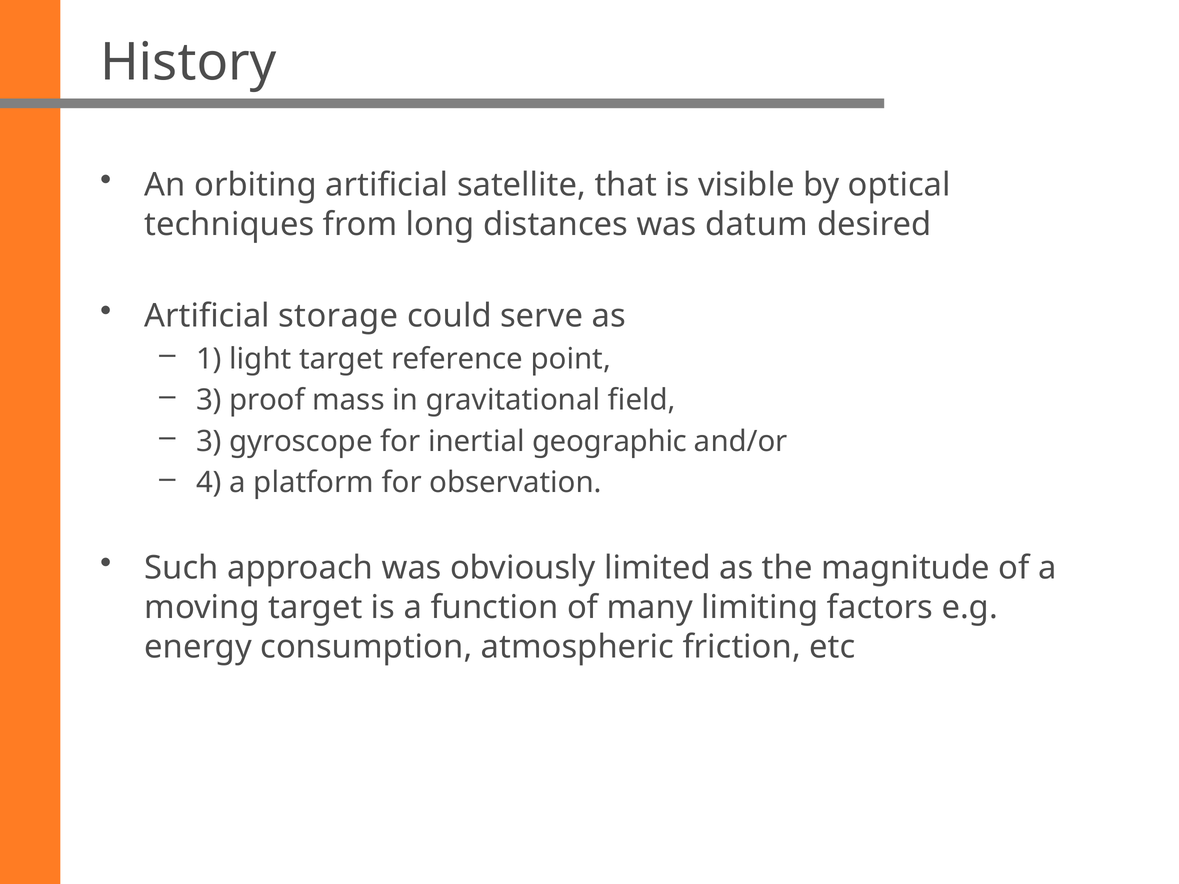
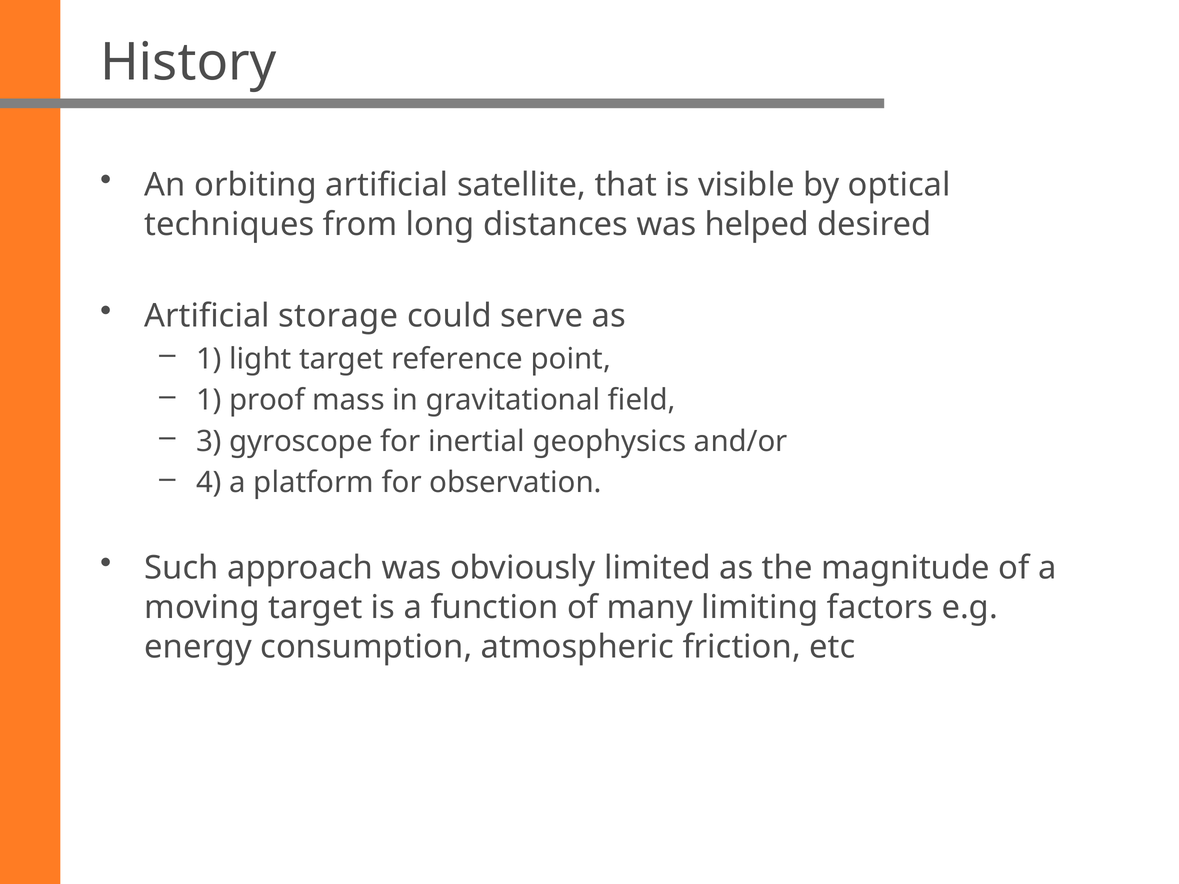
datum: datum -> helped
3 at (209, 400): 3 -> 1
geographic: geographic -> geophysics
